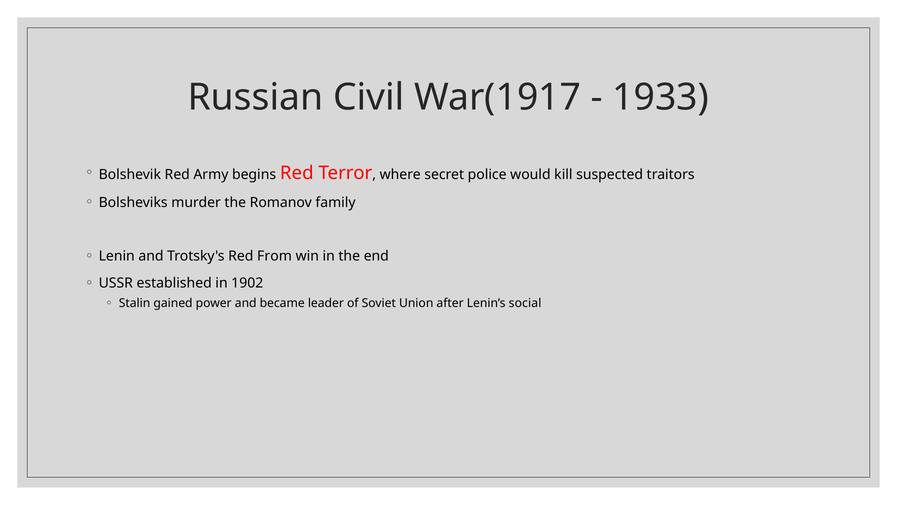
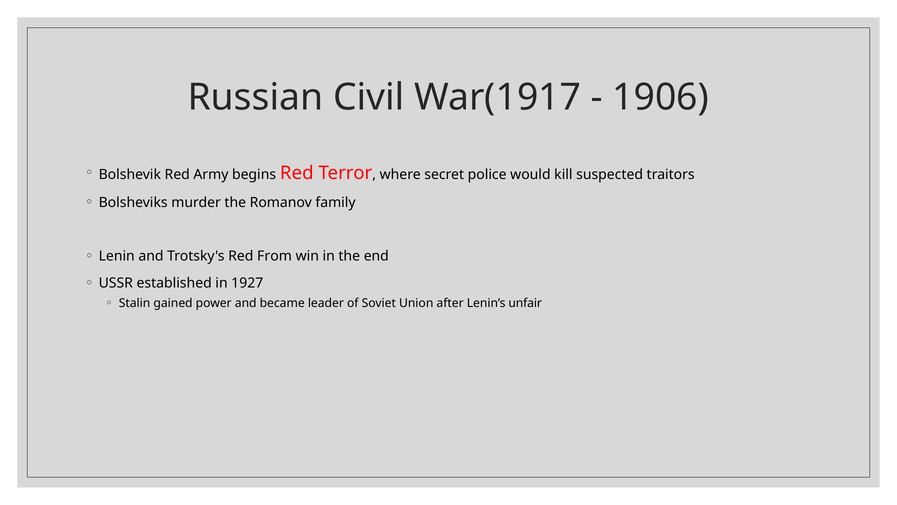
1933: 1933 -> 1906
1902: 1902 -> 1927
social: social -> unfair
